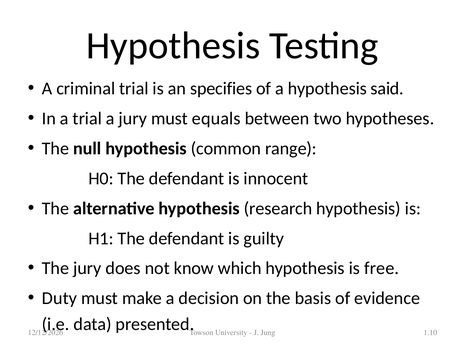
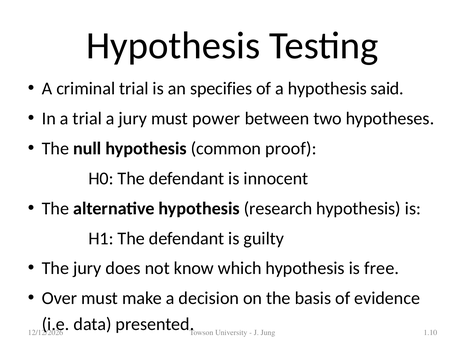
equals: equals -> power
range: range -> proof
Duty: Duty -> Over
